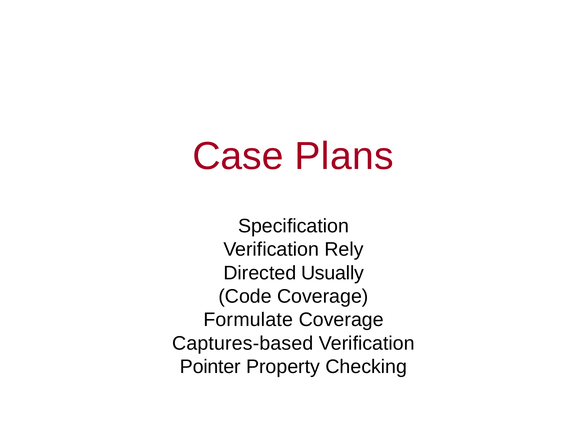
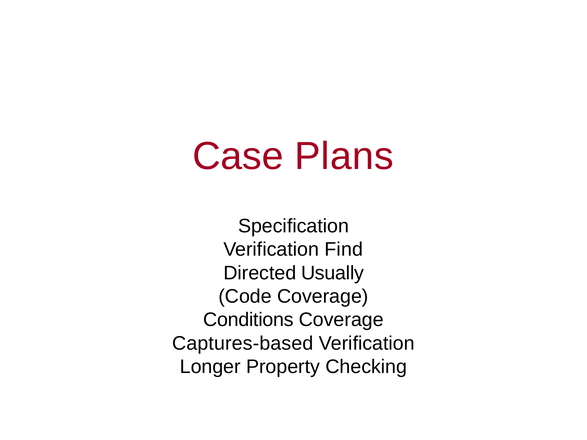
Rely: Rely -> Find
Formulate: Formulate -> Conditions
Pointer: Pointer -> Longer
